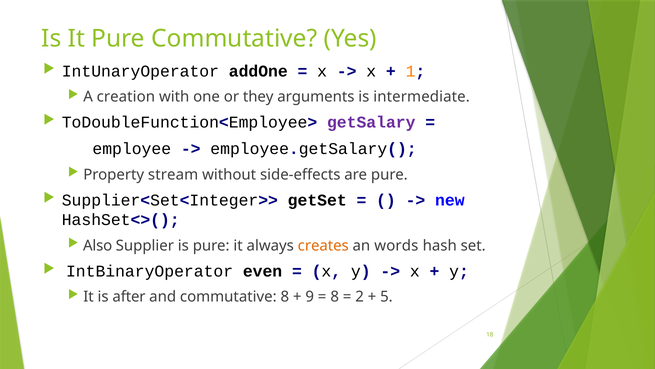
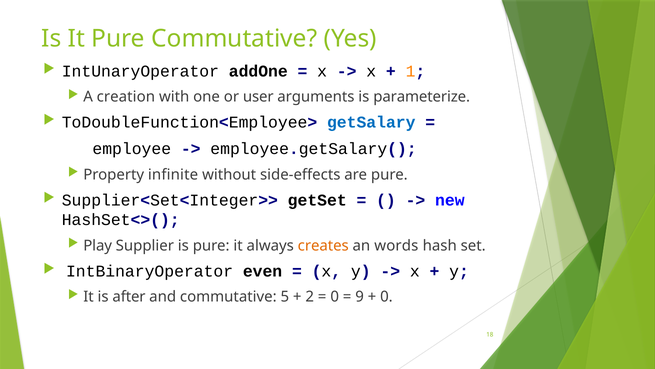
they: they -> user
intermediate: intermediate -> parameterize
getSalary colour: purple -> blue
stream: stream -> infinite
Also: Also -> Play
commutative 8: 8 -> 5
9: 9 -> 2
8 at (335, 297): 8 -> 0
2: 2 -> 9
5 at (386, 297): 5 -> 0
